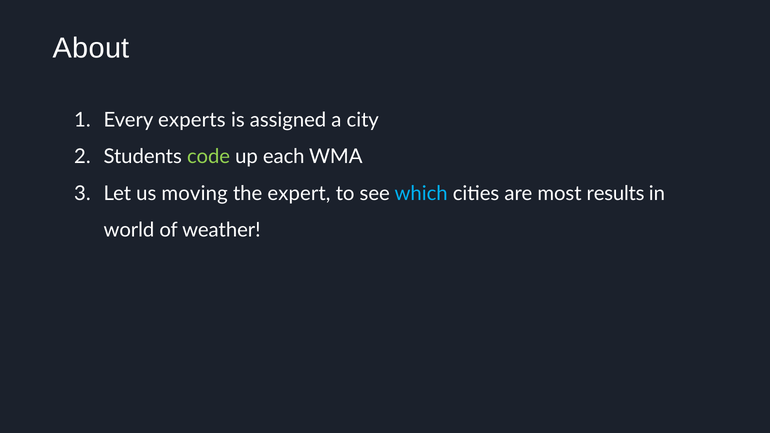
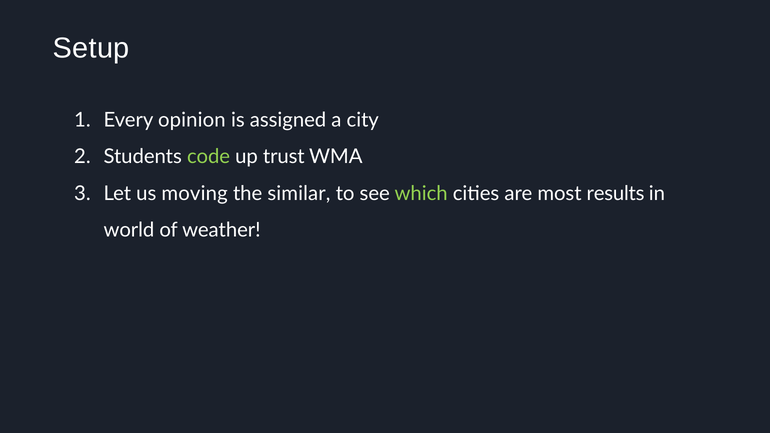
About: About -> Setup
experts: experts -> opinion
each: each -> trust
expert: expert -> similar
which colour: light blue -> light green
